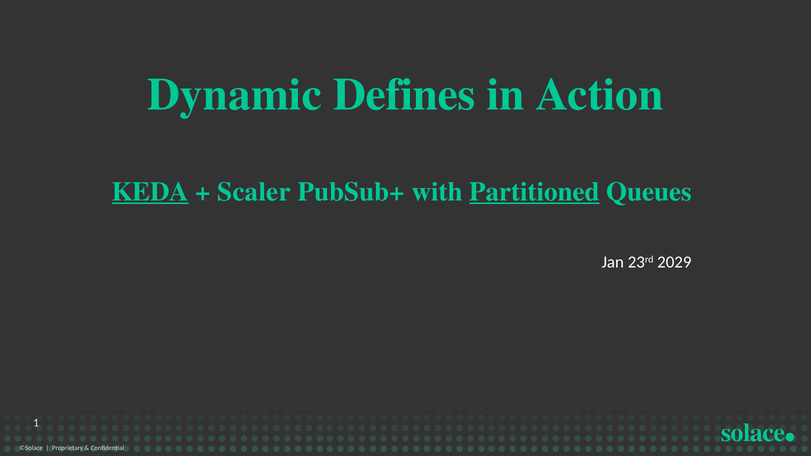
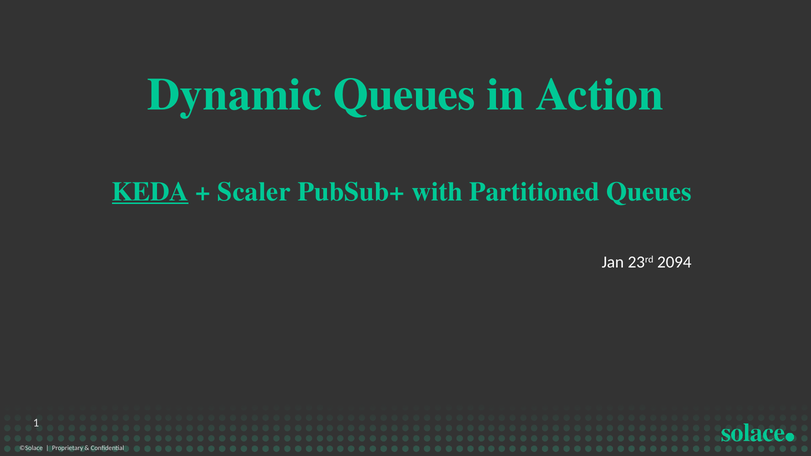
Dynamic Defines: Defines -> Queues
Partitioned underline: present -> none
2029: 2029 -> 2094
